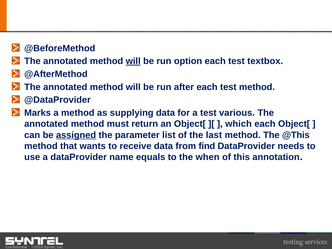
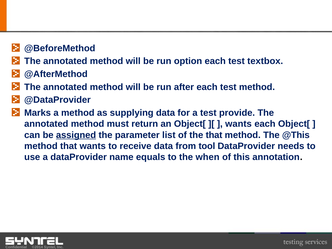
will at (133, 61) underline: present -> none
various: various -> provide
which at (238, 124): which -> wants
the last: last -> that
find: find -> tool
